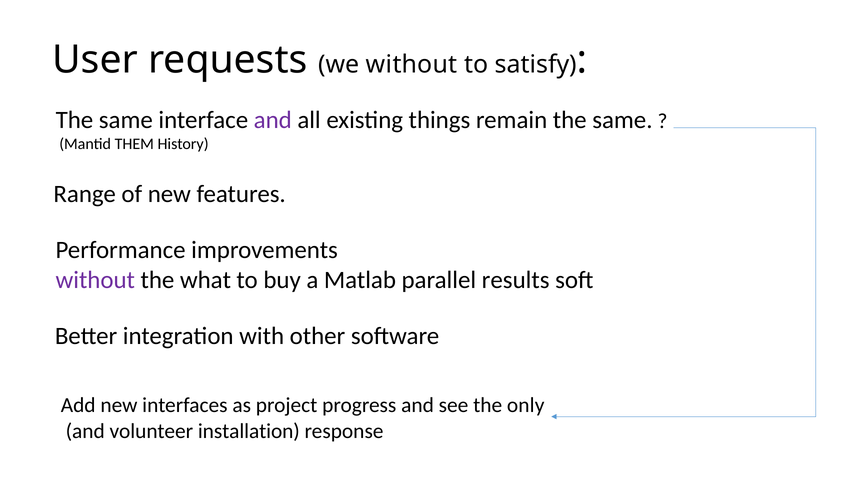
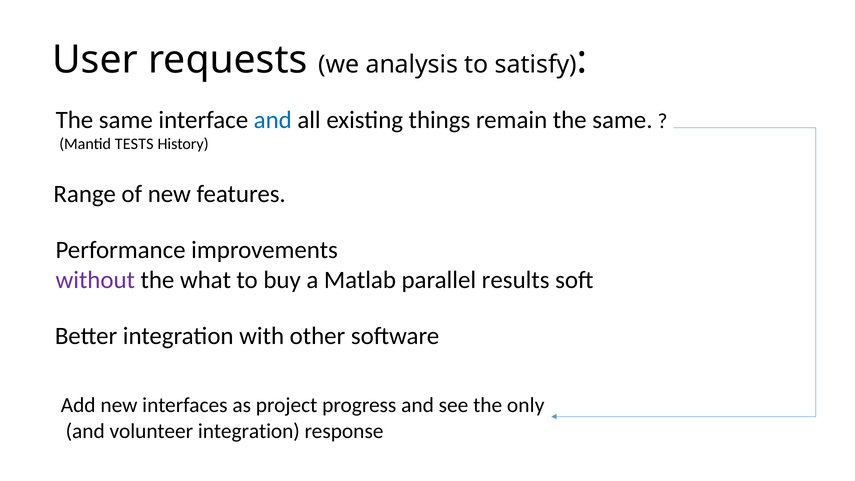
we without: without -> analysis
and at (273, 120) colour: purple -> blue
THEM: THEM -> TESTS
volunteer installation: installation -> integration
